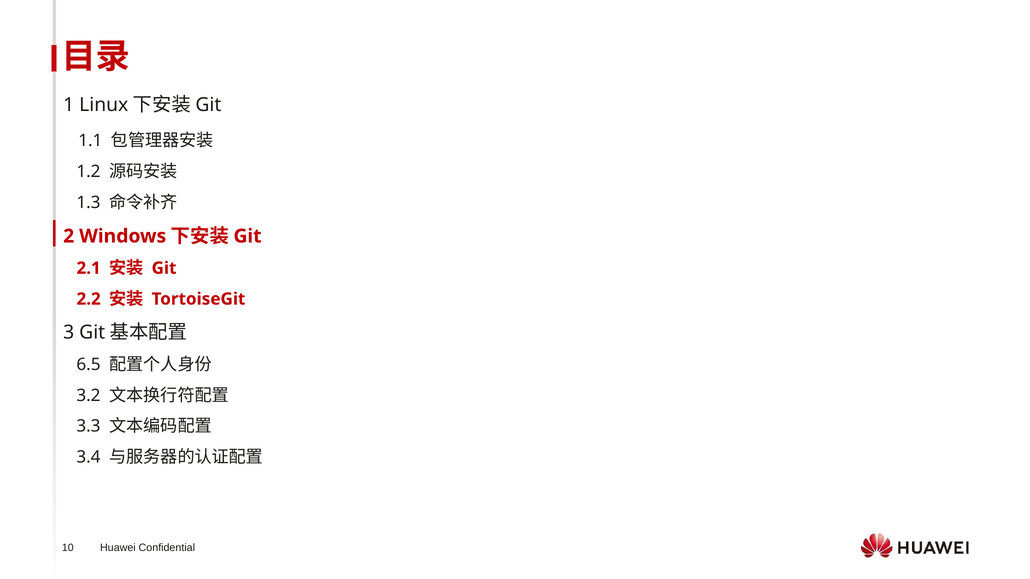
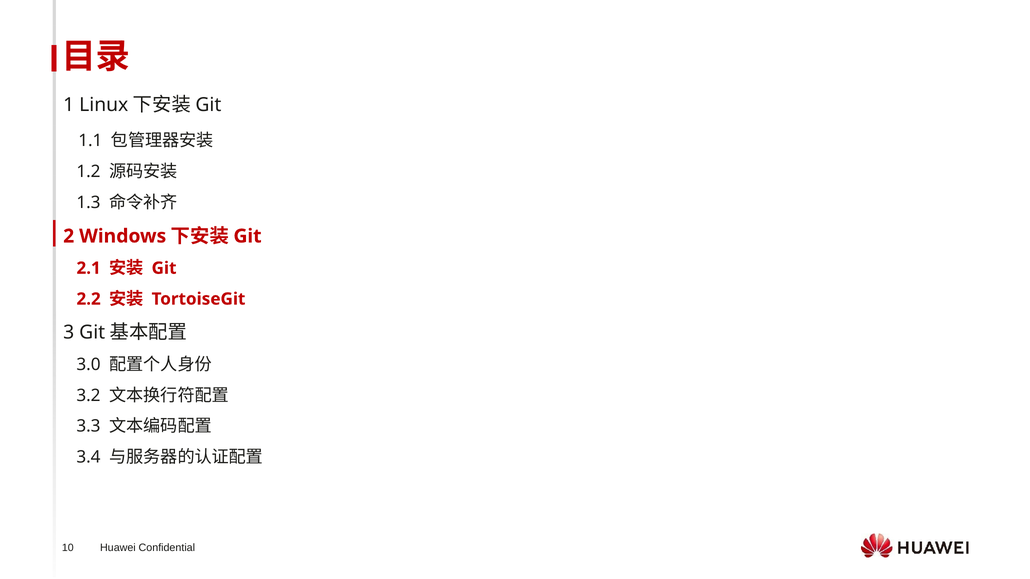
6.5: 6.5 -> 3.0
